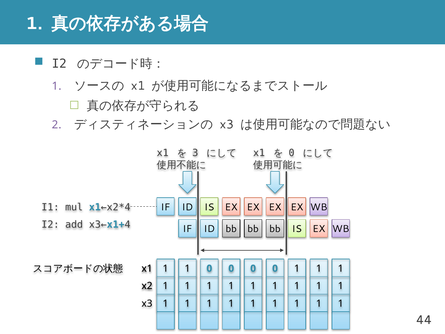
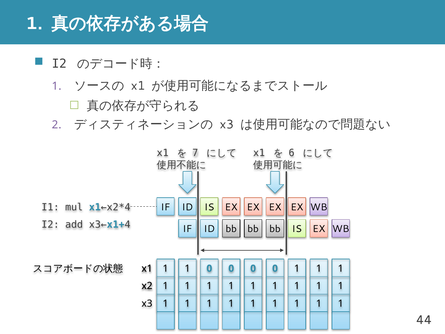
3: 3 -> 7
0 at (292, 153): 0 -> 6
